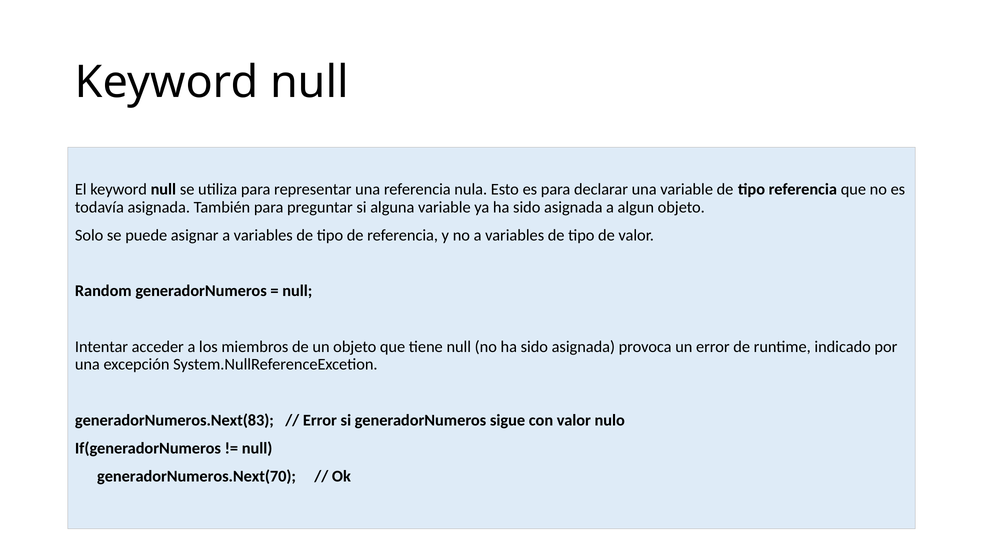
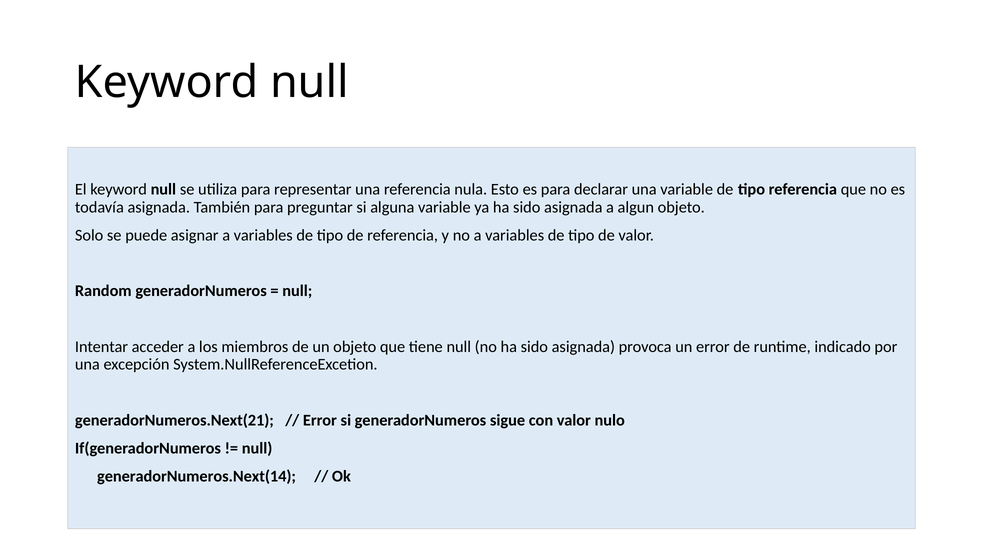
generadorNumeros.Next(83: generadorNumeros.Next(83 -> generadorNumeros.Next(21
generadorNumeros.Next(70: generadorNumeros.Next(70 -> generadorNumeros.Next(14
